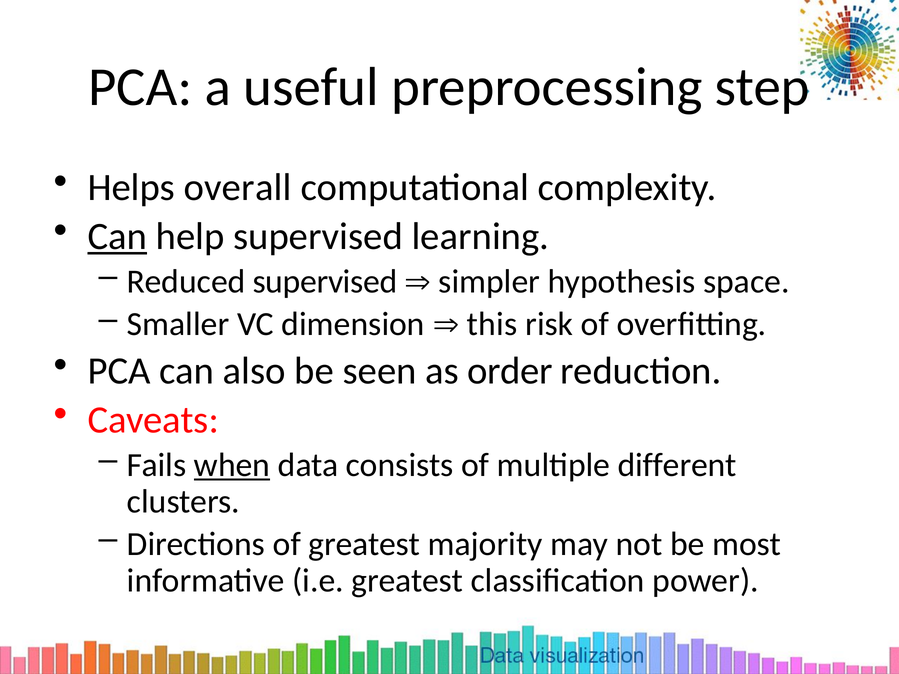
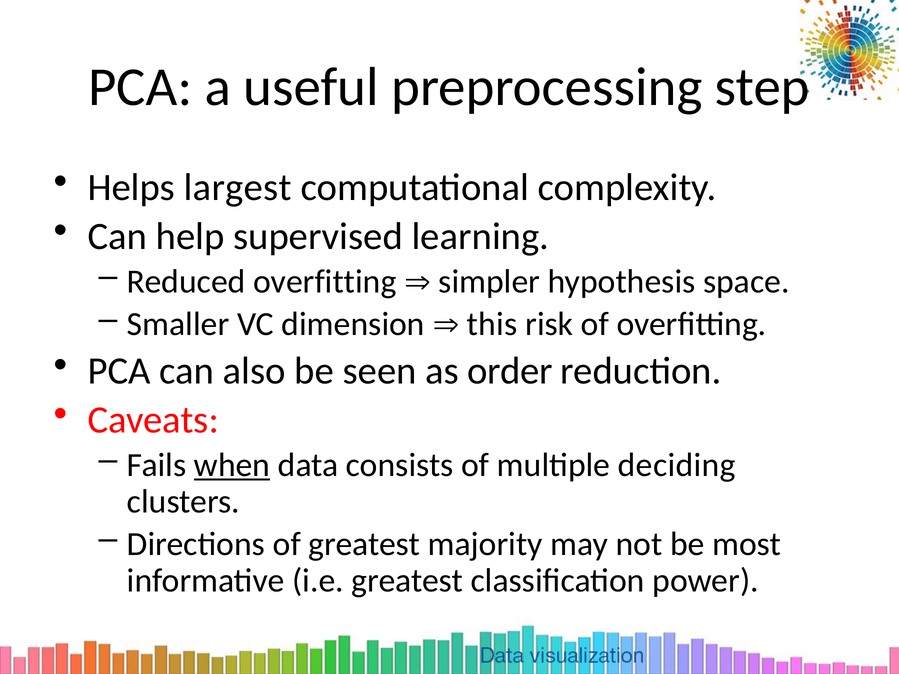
overall: overall -> largest
Can at (117, 237) underline: present -> none
Reduced supervised: supervised -> overfitting
different: different -> deciding
